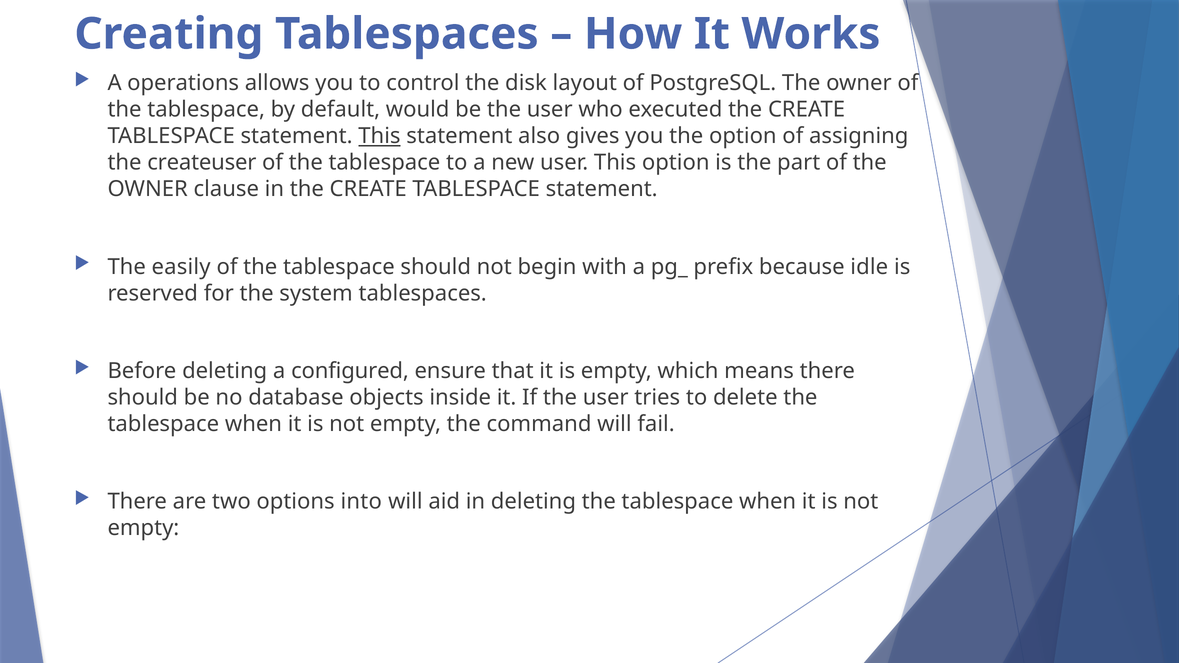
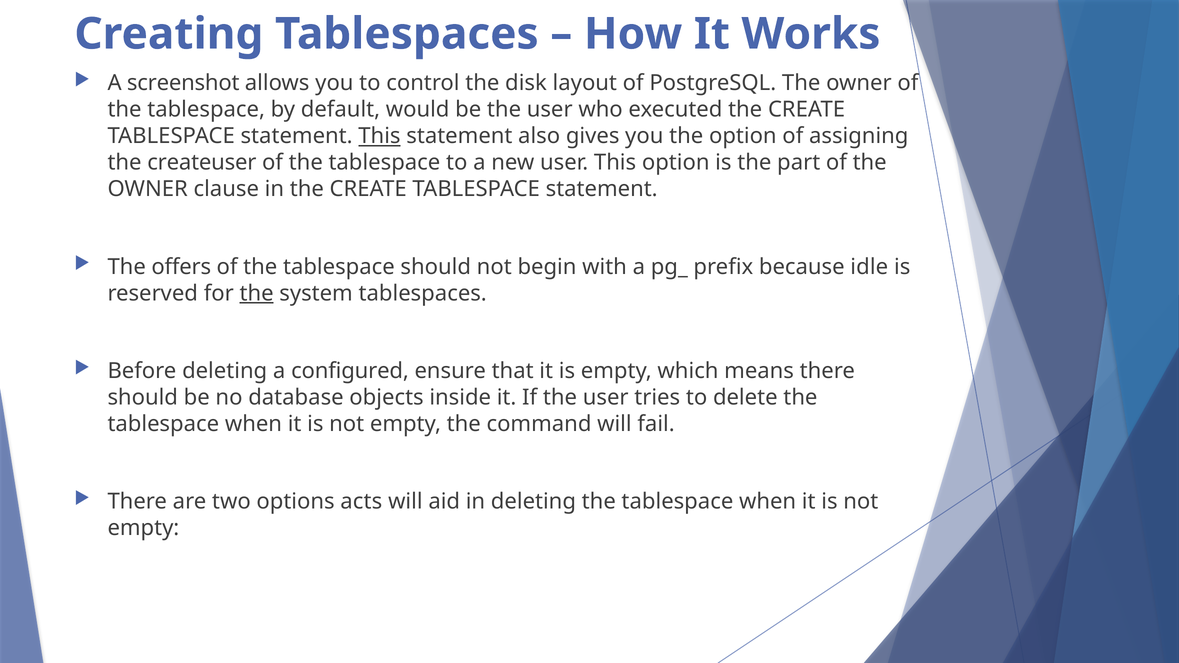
operations: operations -> screenshot
easily: easily -> offers
the at (257, 293) underline: none -> present
into: into -> acts
